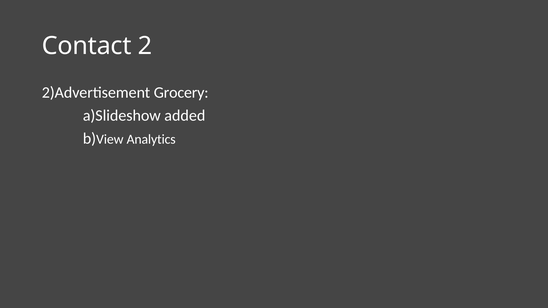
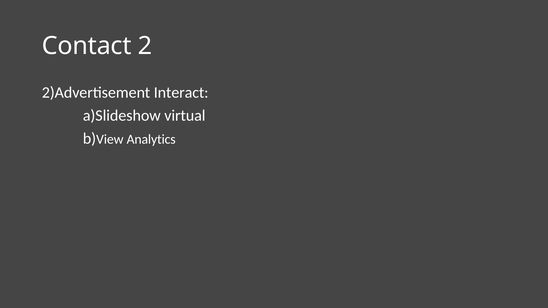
Grocery: Grocery -> Interact
added: added -> virtual
